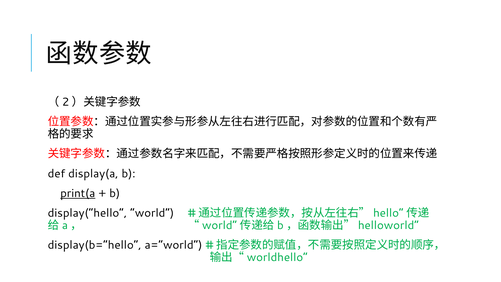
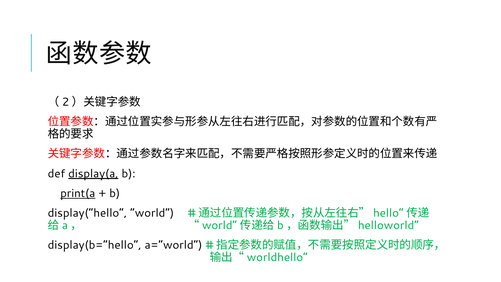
display(a underline: none -> present
